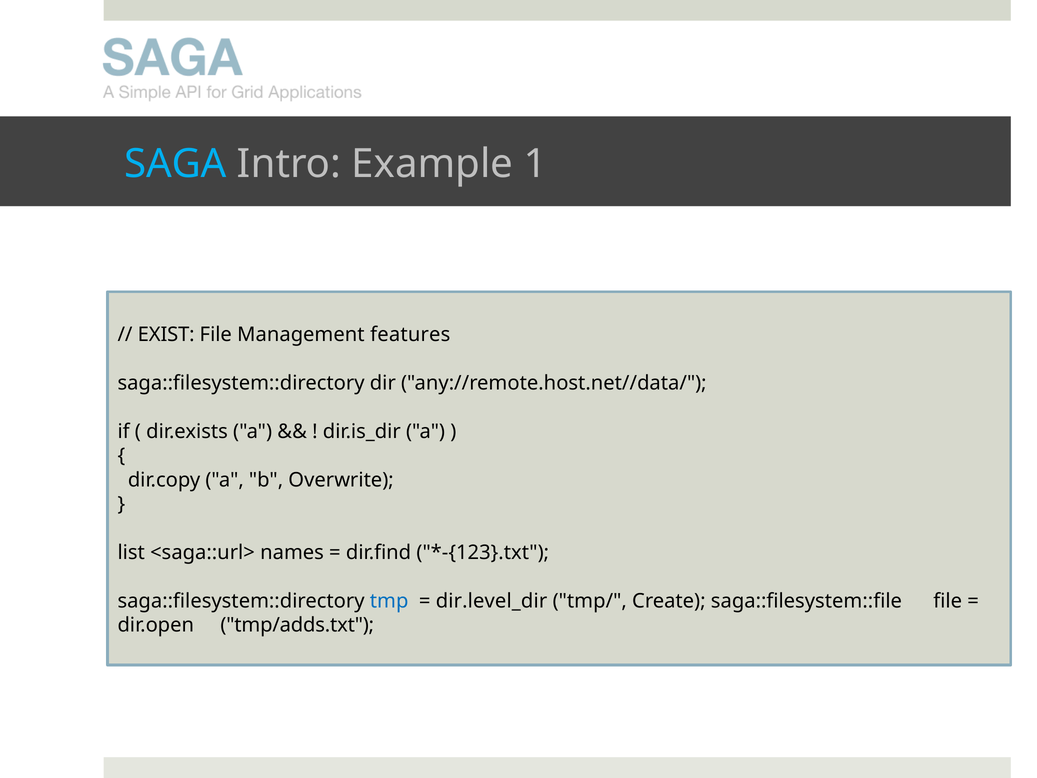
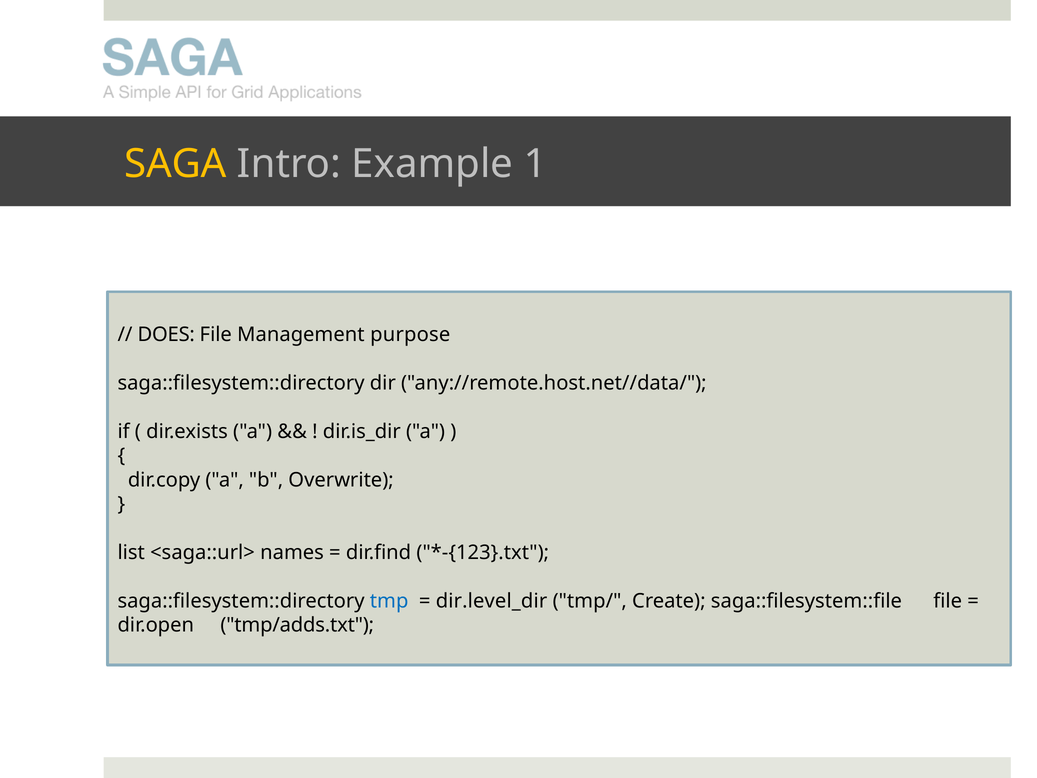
SAGA colour: light blue -> yellow
EXIST: EXIST -> DOES
features: features -> purpose
